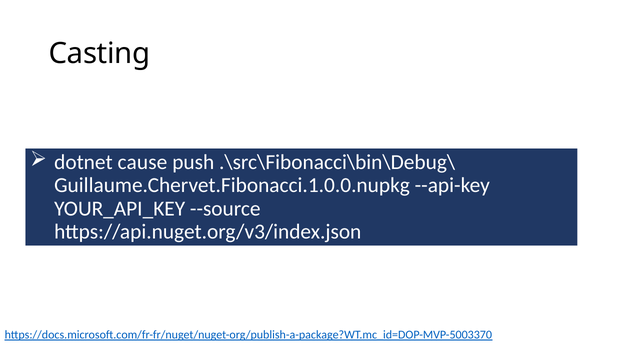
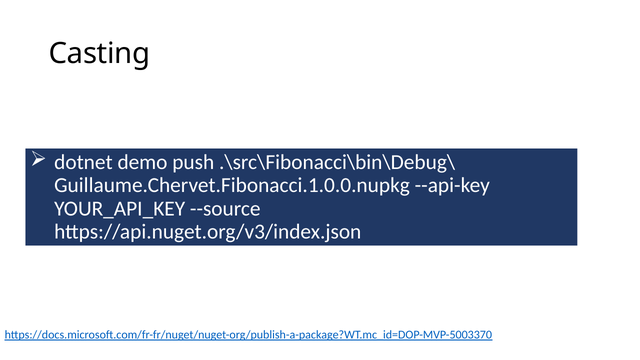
cause: cause -> demo
